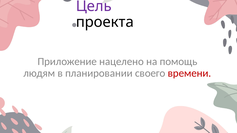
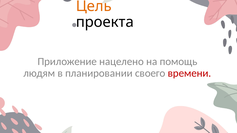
Цель colour: purple -> orange
